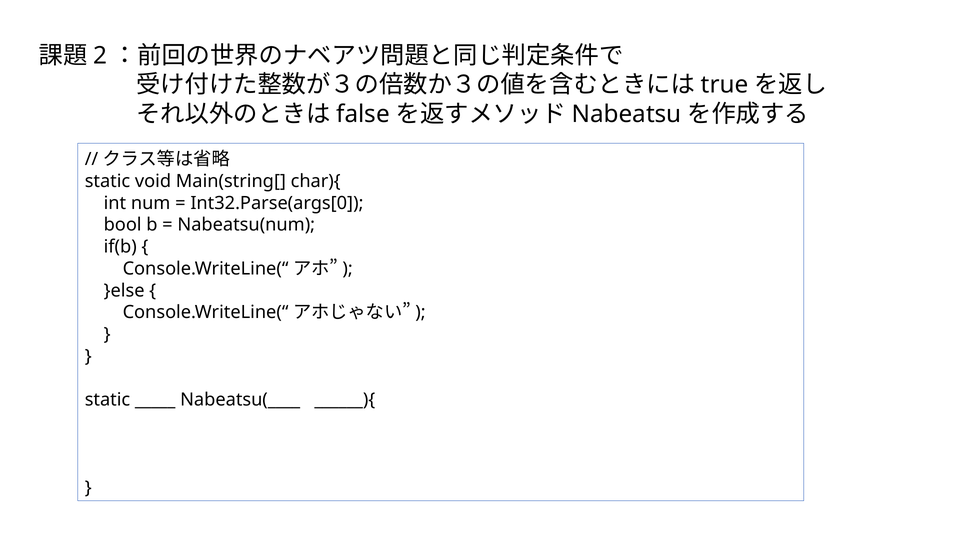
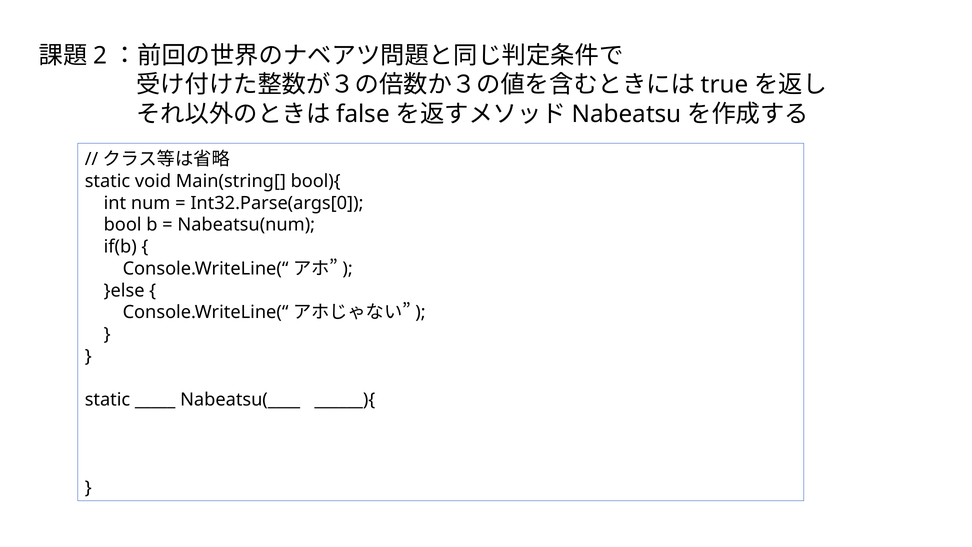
char){: char){ -> bool){
